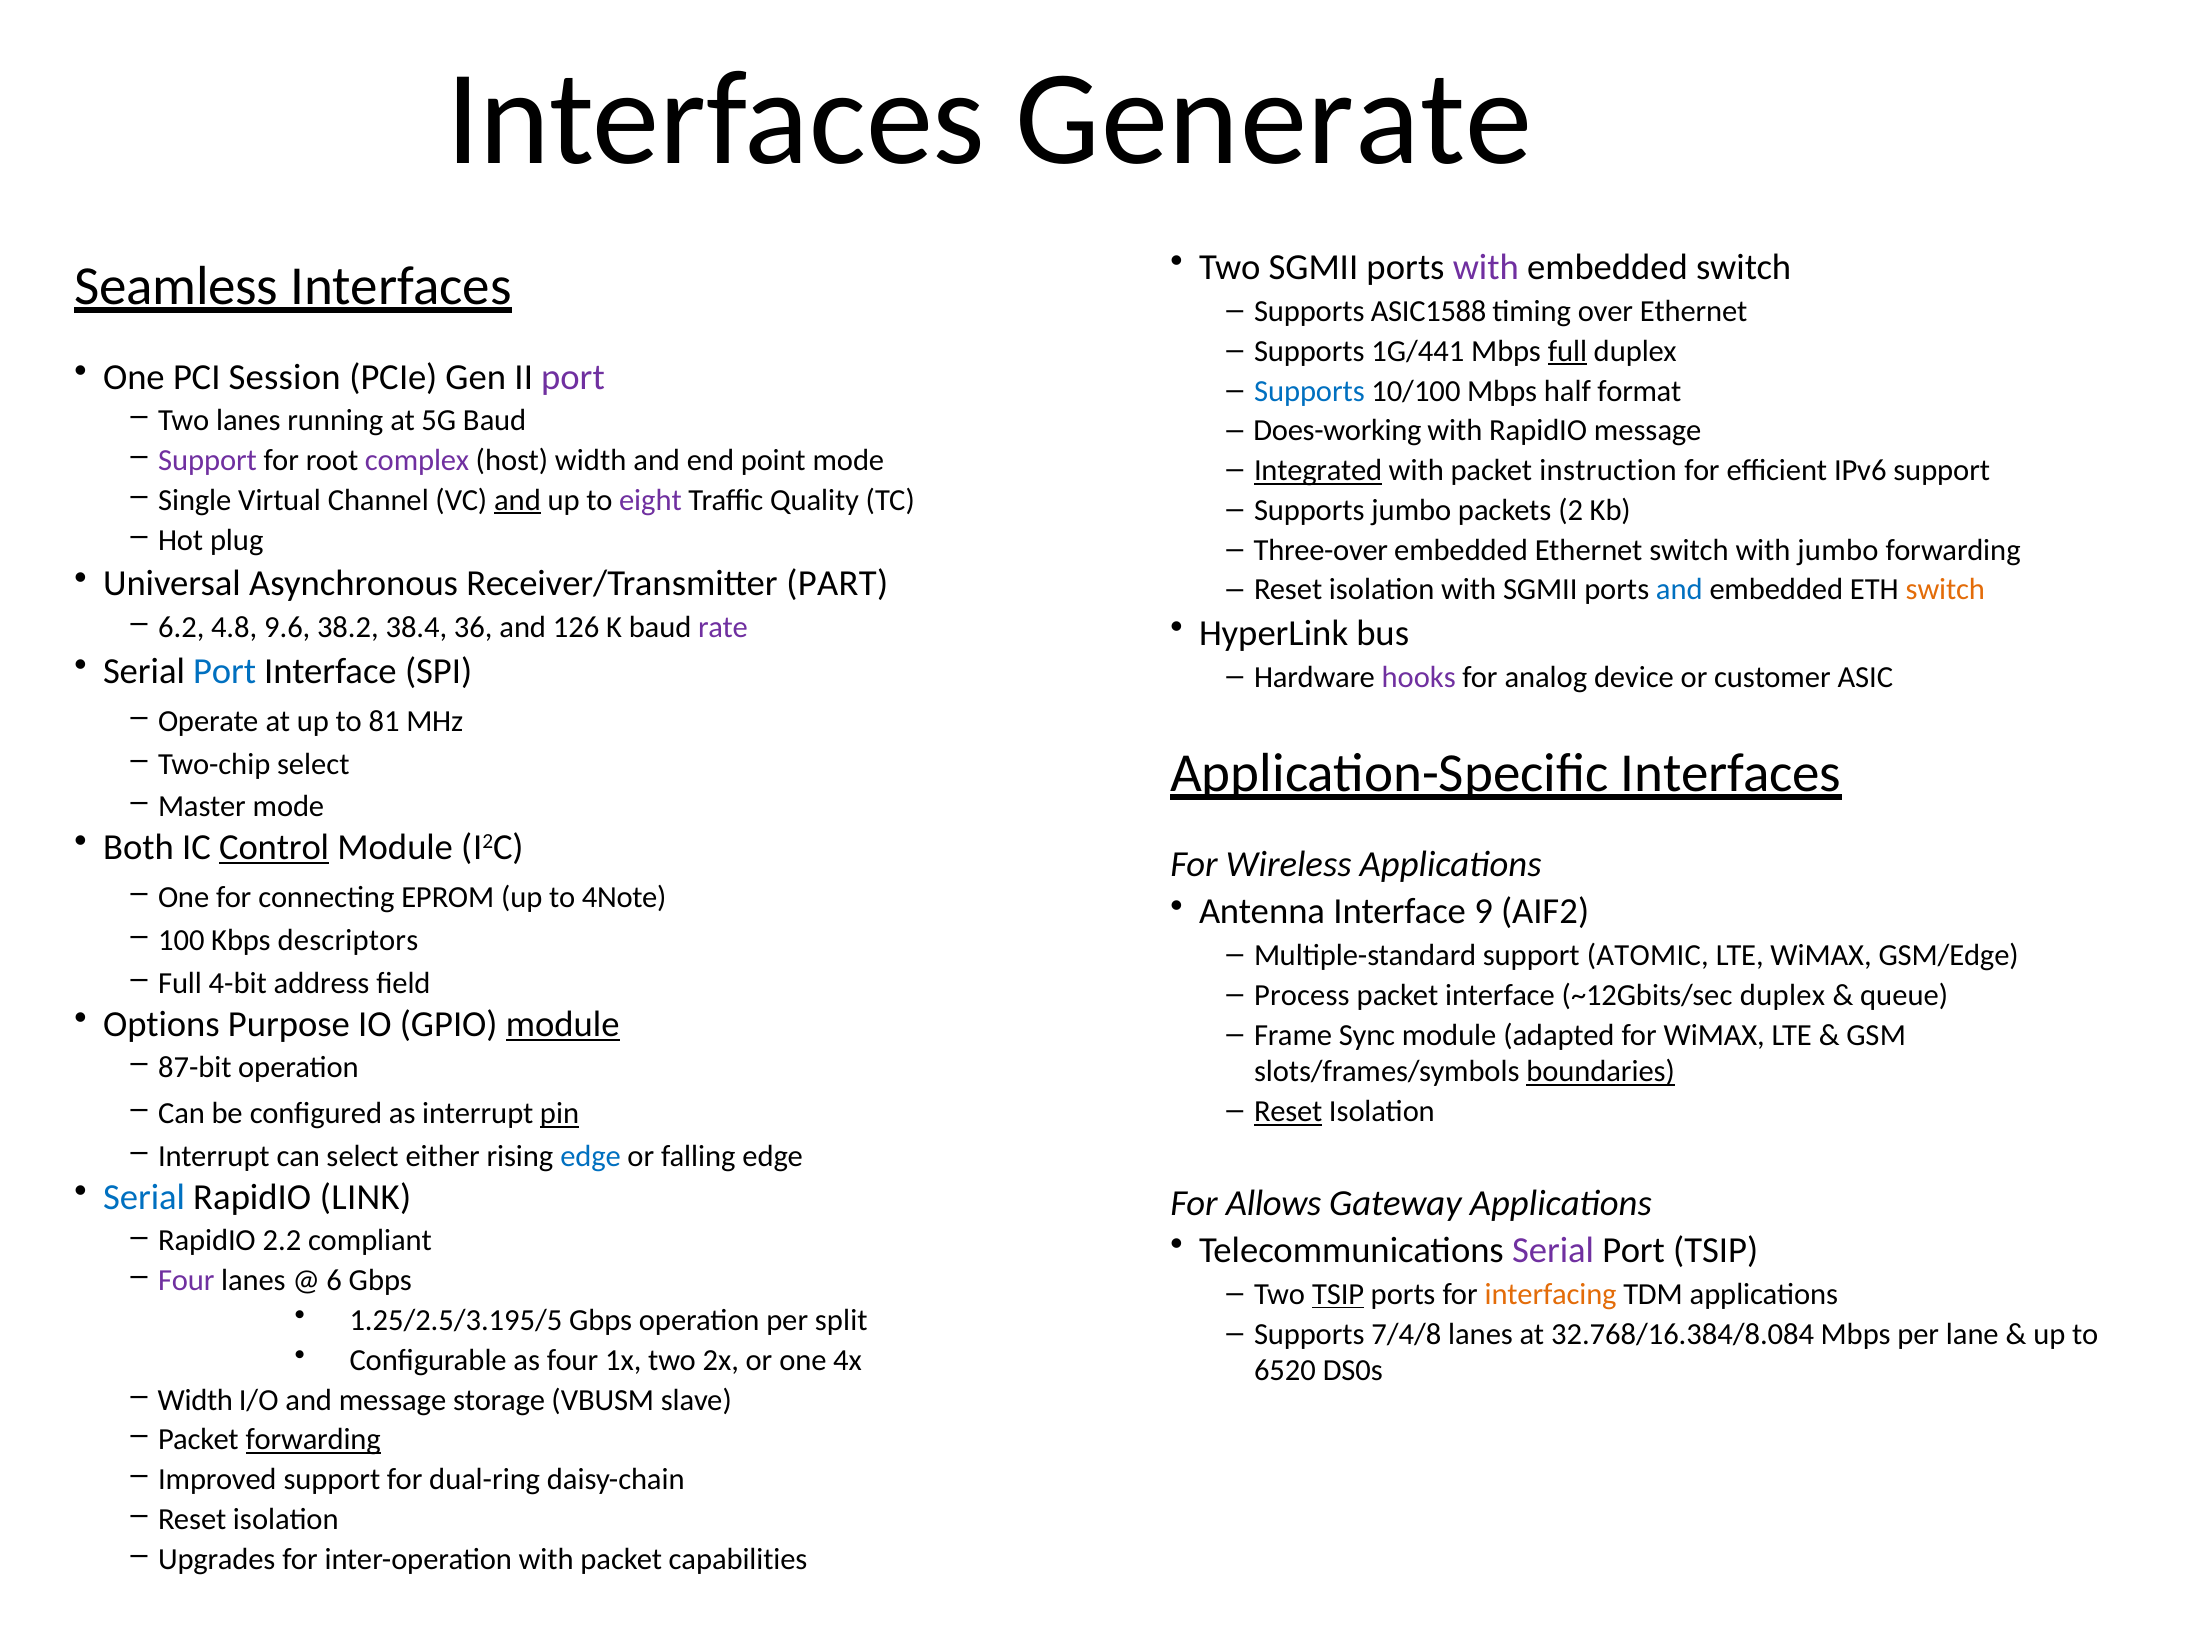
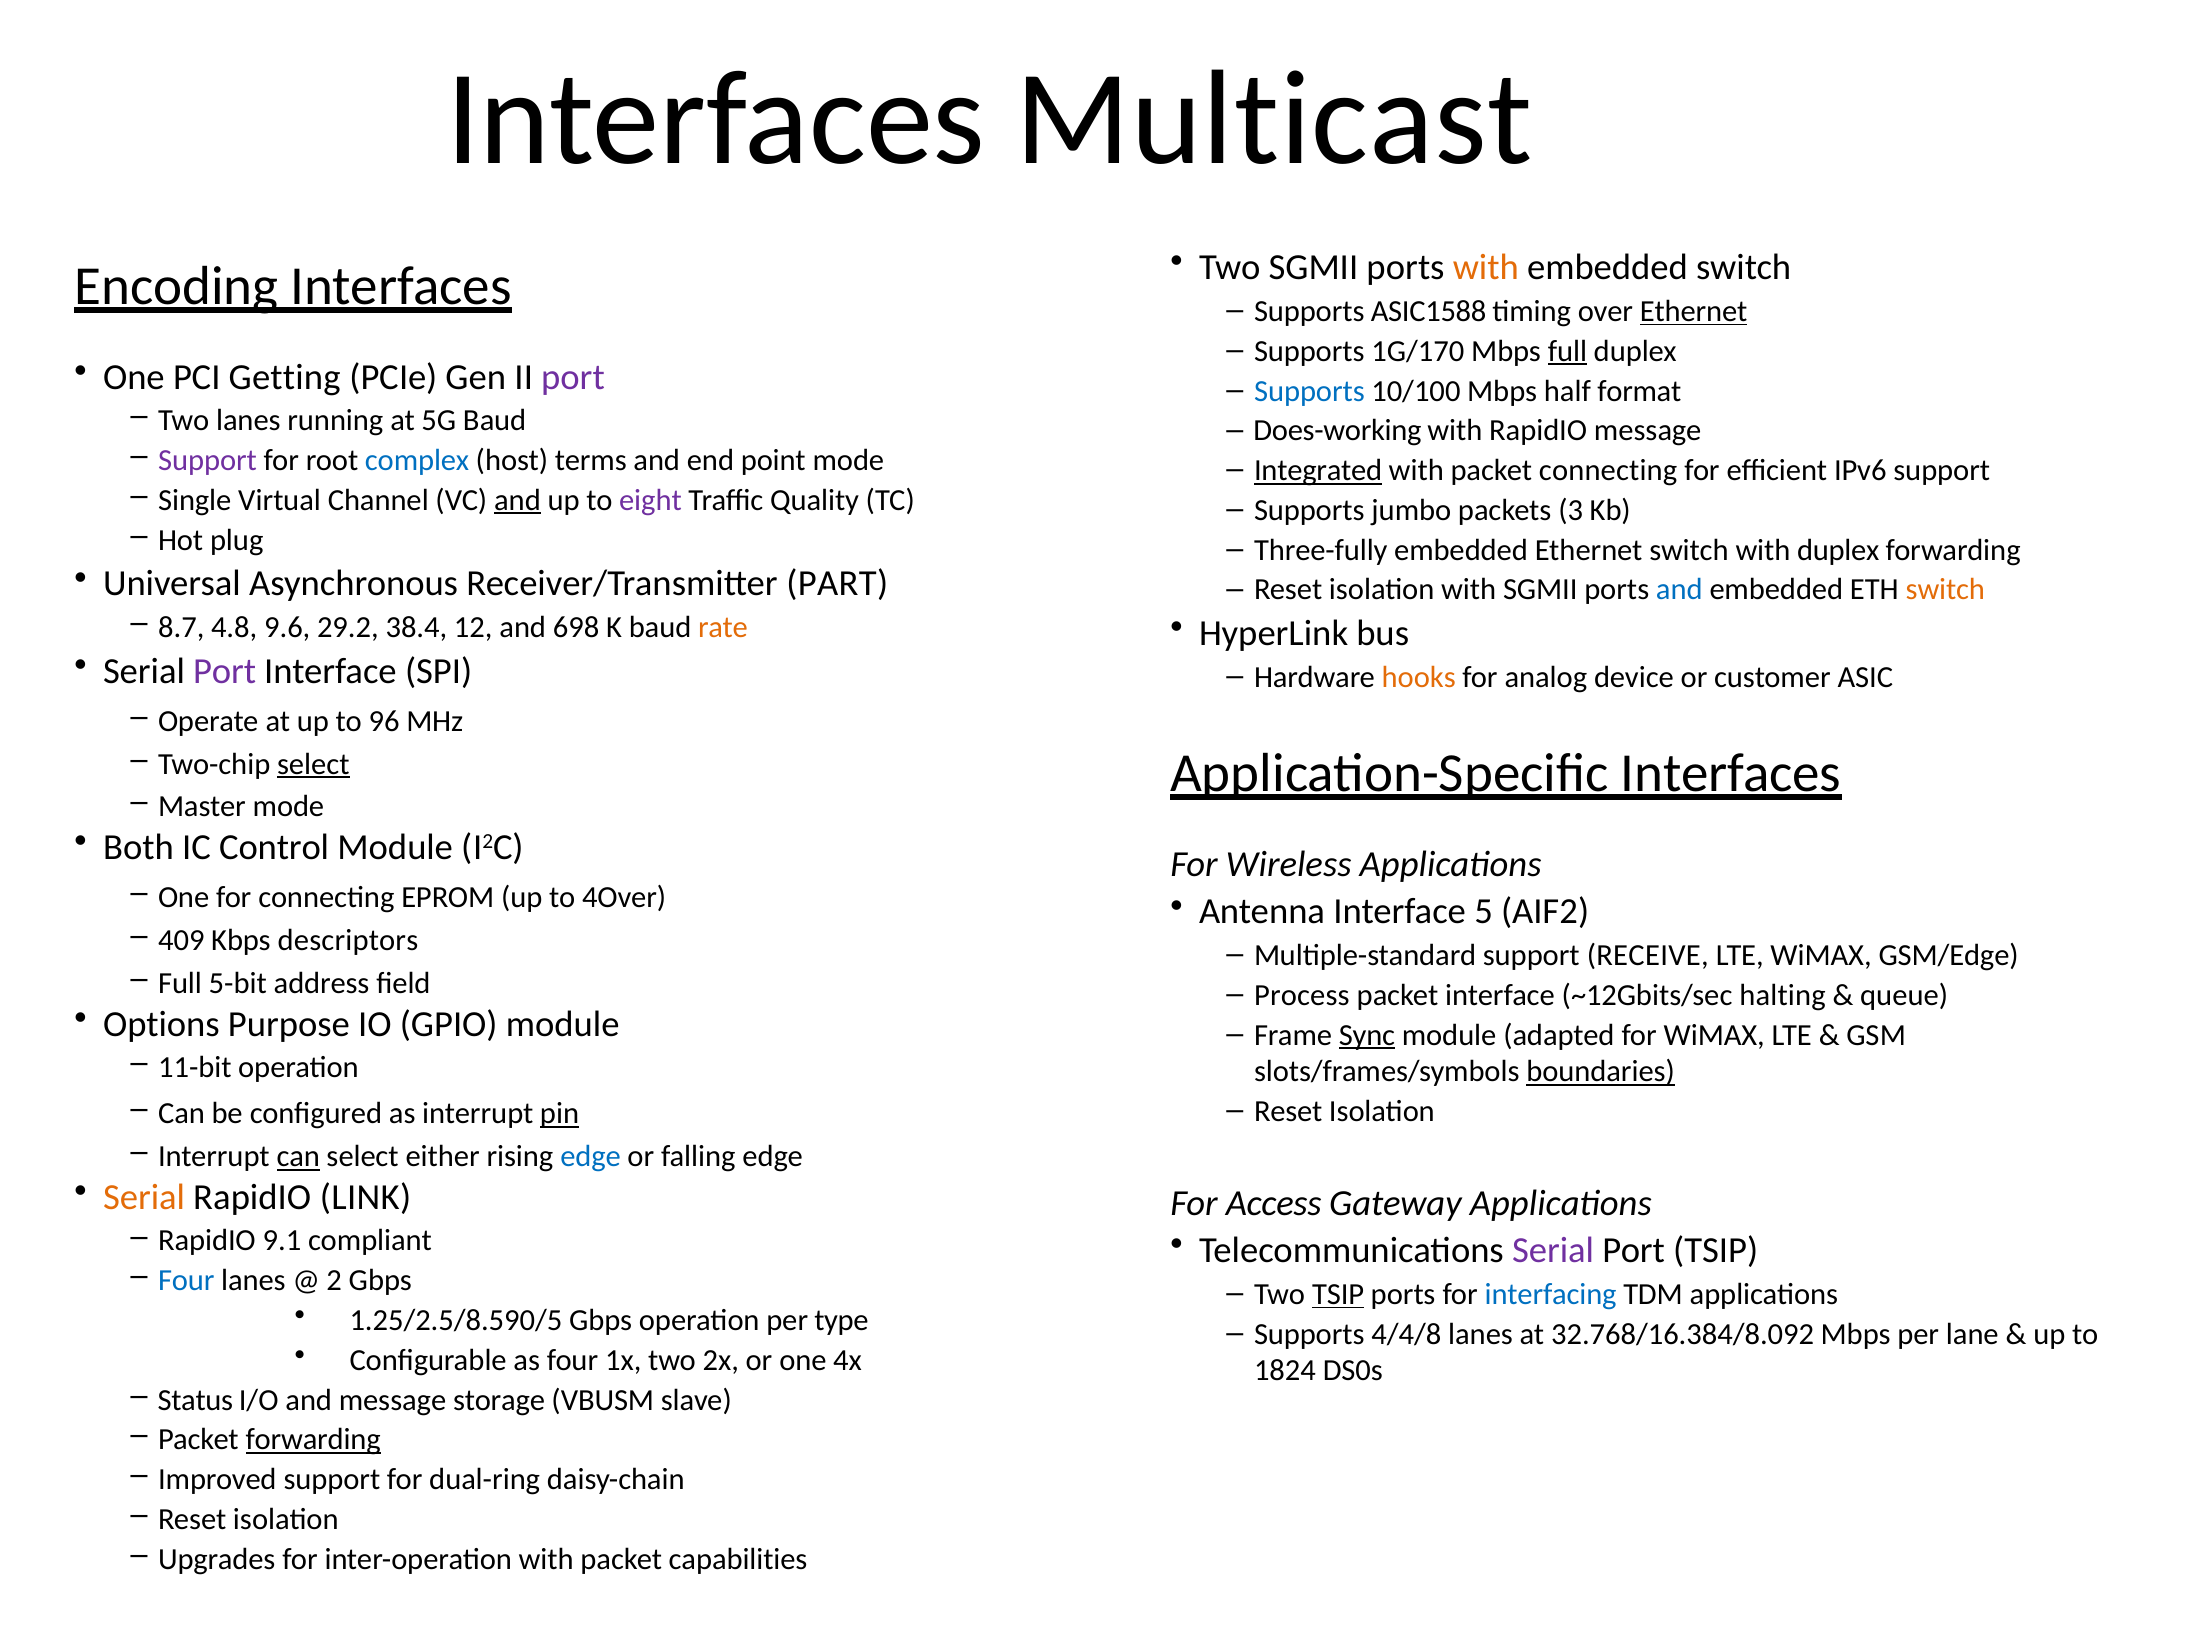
Generate: Generate -> Multicast
with at (1486, 268) colour: purple -> orange
Seamless: Seamless -> Encoding
Ethernet at (1694, 311) underline: none -> present
1G/441: 1G/441 -> 1G/170
Session: Session -> Getting
complex colour: purple -> blue
host width: width -> terms
packet instruction: instruction -> connecting
2: 2 -> 3
Three-over: Three-over -> Three-fully
with jumbo: jumbo -> duplex
6.2: 6.2 -> 8.7
38.2: 38.2 -> 29.2
36: 36 -> 12
126: 126 -> 698
rate colour: purple -> orange
Port at (225, 671) colour: blue -> purple
hooks colour: purple -> orange
81: 81 -> 96
select at (313, 764) underline: none -> present
Control underline: present -> none
4Note: 4Note -> 4Over
9: 9 -> 5
100: 100 -> 409
ATOMIC: ATOMIC -> RECEIVE
4-bit: 4-bit -> 5-bit
~12Gbits/sec duplex: duplex -> halting
module at (563, 1024) underline: present -> none
Sync underline: none -> present
87-bit: 87-bit -> 11-bit
Reset at (1288, 1111) underline: present -> none
can at (298, 1156) underline: none -> present
Serial at (144, 1197) colour: blue -> orange
Allows: Allows -> Access
2.2: 2.2 -> 9.1
Four at (186, 1280) colour: purple -> blue
6: 6 -> 2
interfacing colour: orange -> blue
1.25/2.5/3.195/5: 1.25/2.5/3.195/5 -> 1.25/2.5/8.590/5
split: split -> type
7/4/8: 7/4/8 -> 4/4/8
32.768/16.384/8.084: 32.768/16.384/8.084 -> 32.768/16.384/8.092
6520: 6520 -> 1824
Width at (195, 1400): Width -> Status
